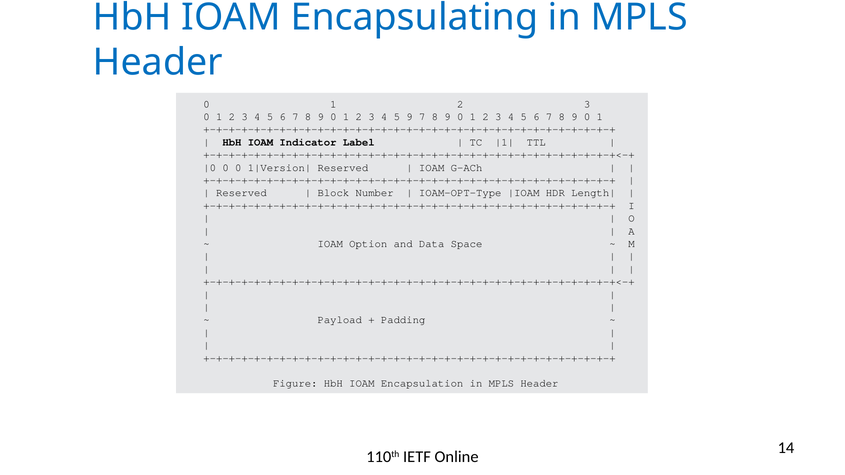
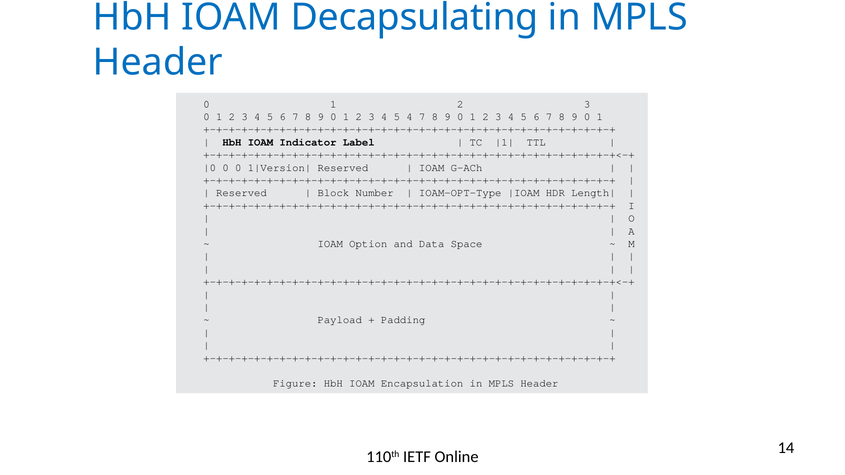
Encapsulating: Encapsulating -> Decapsulating
5 9: 9 -> 4
